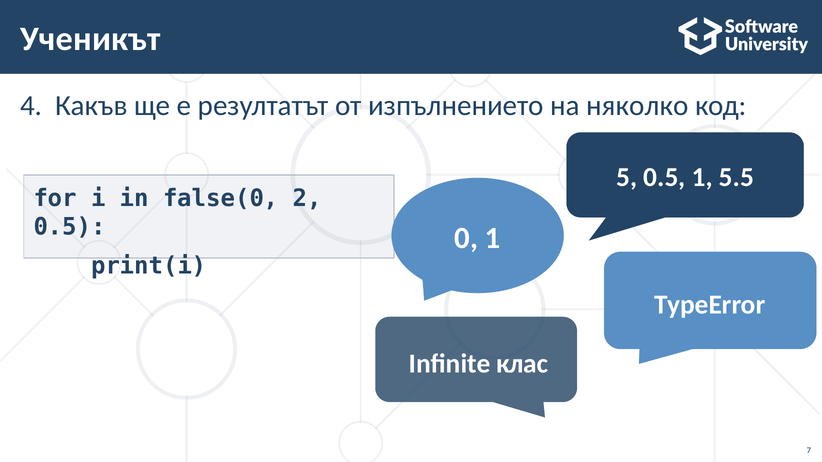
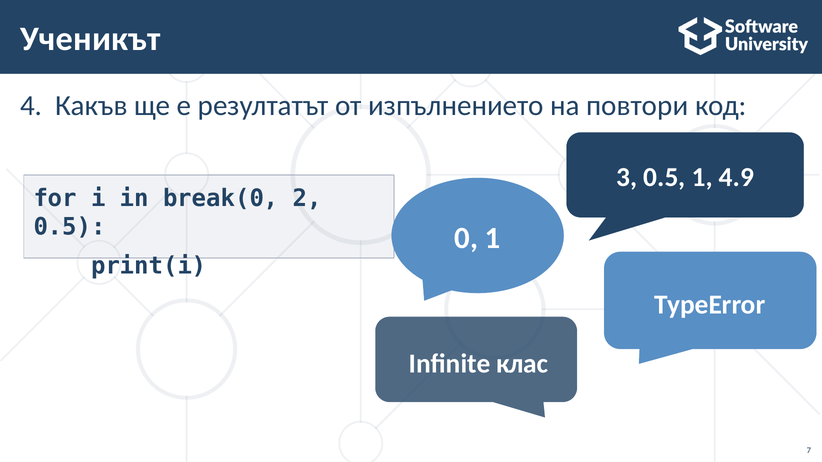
няколко: няколко -> повтори
5: 5 -> 3
5.5: 5.5 -> 4.9
false(0: false(0 -> break(0
